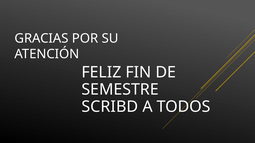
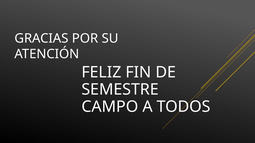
SCRIBD: SCRIBD -> CAMPO
